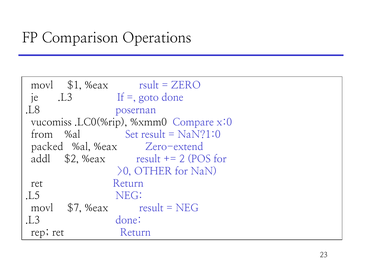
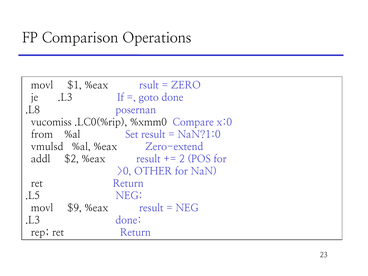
packed: packed -> vmulsd
$7: $7 -> $9
